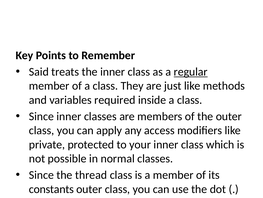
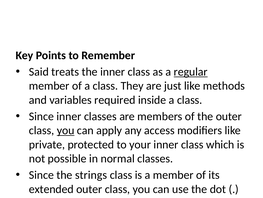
you at (66, 130) underline: none -> present
thread: thread -> strings
constants: constants -> extended
